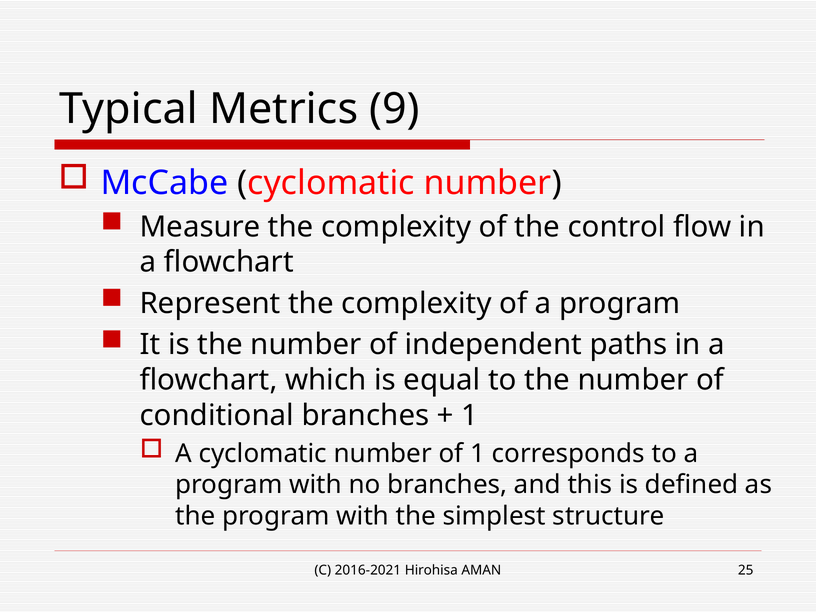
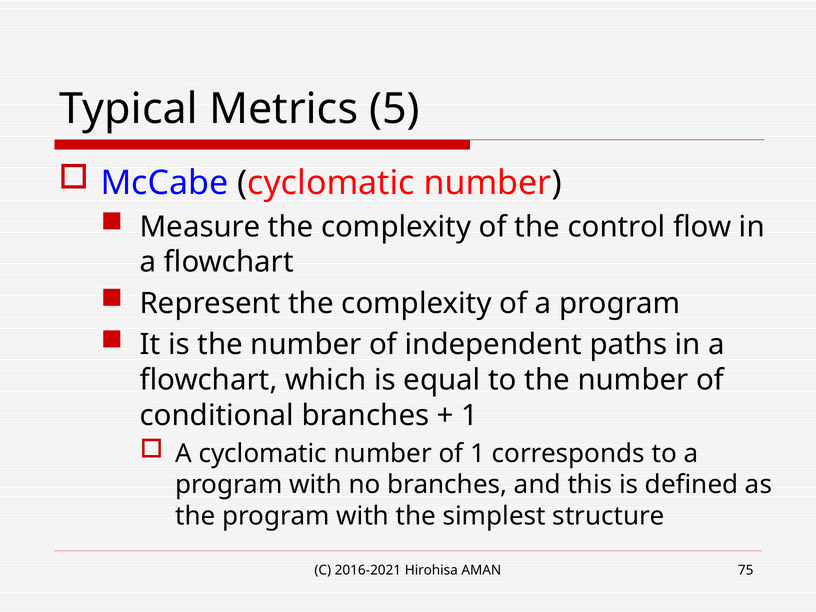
9: 9 -> 5
25: 25 -> 75
